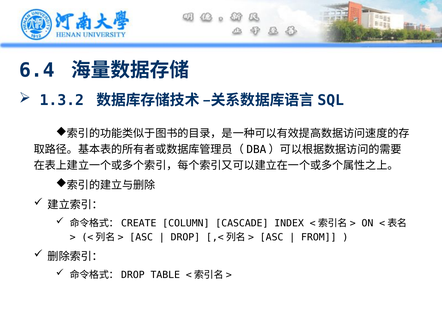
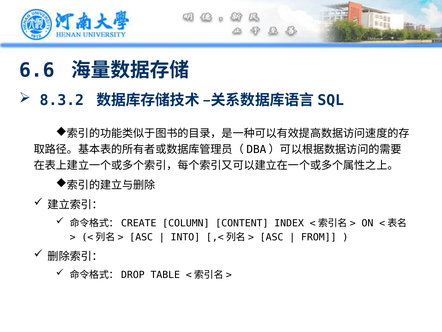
6.4: 6.4 -> 6.6
1.3.2: 1.3.2 -> 8.3.2
CASCADE: CASCADE -> CONTENT
DROP: DROP -> INTO
